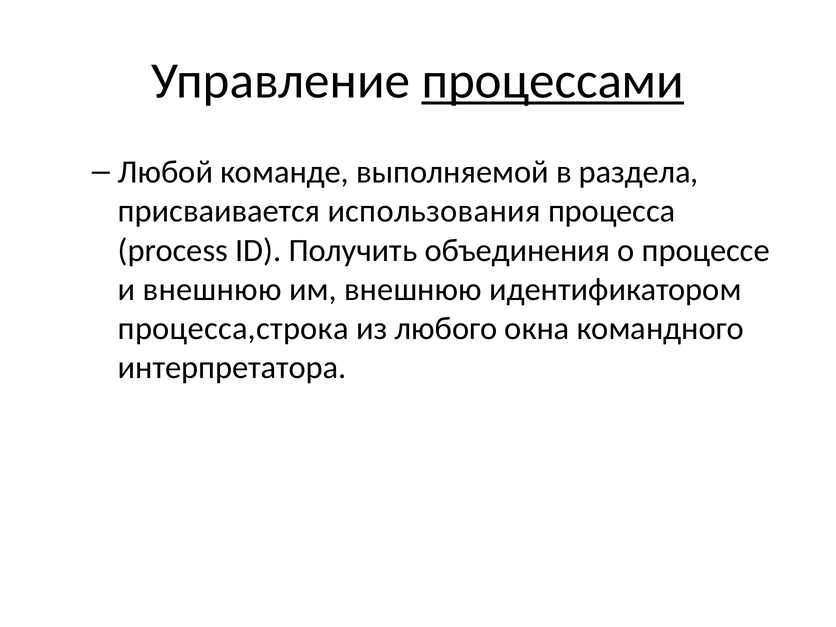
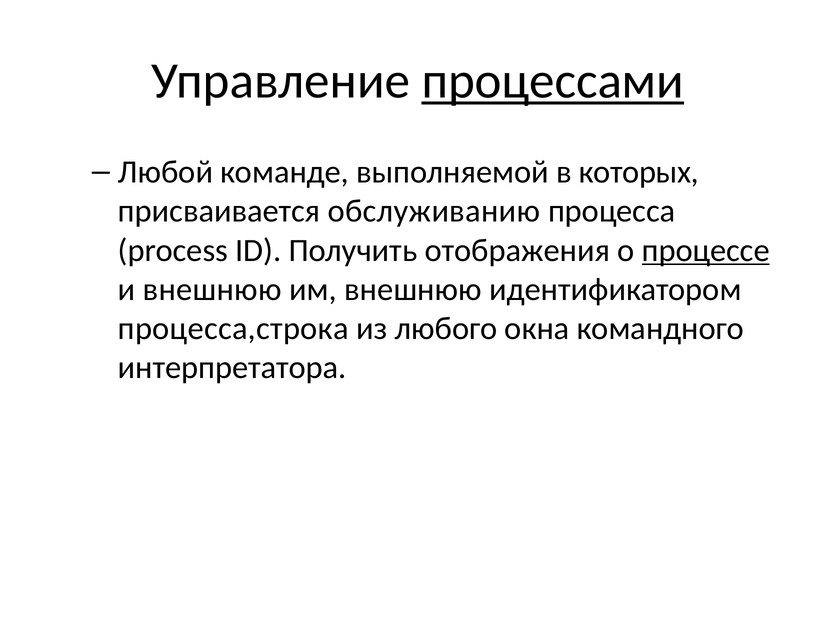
раздела: раздела -> которых
использования: использования -> обслуживанию
объединения: объединения -> отображения
процессе underline: none -> present
